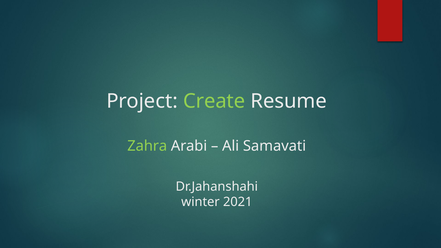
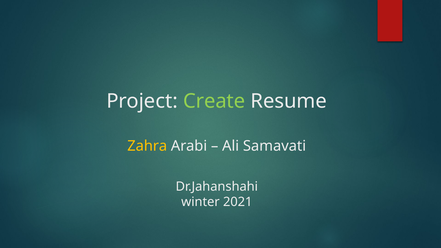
Zahra colour: light green -> yellow
